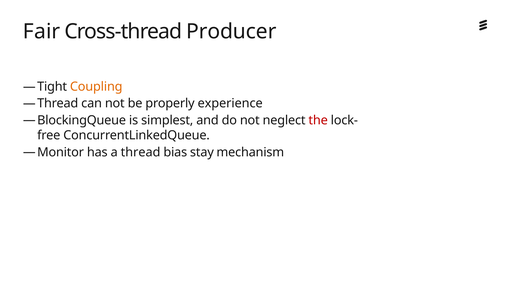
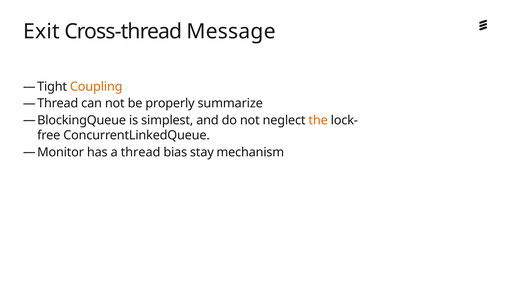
Fair: Fair -> Exit
Producer: Producer -> Message
experience: experience -> summarize
the colour: red -> orange
